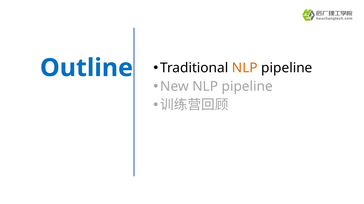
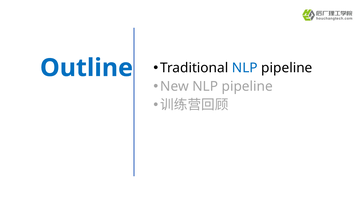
NLP at (245, 68) colour: orange -> blue
